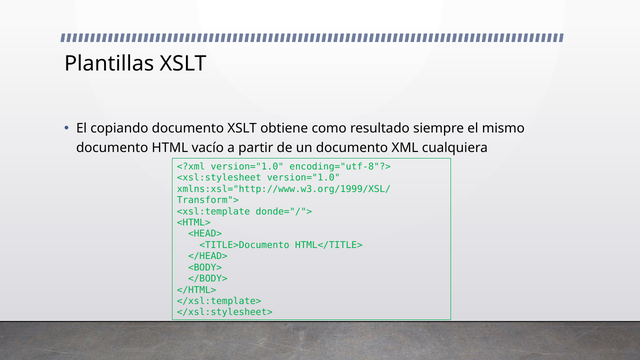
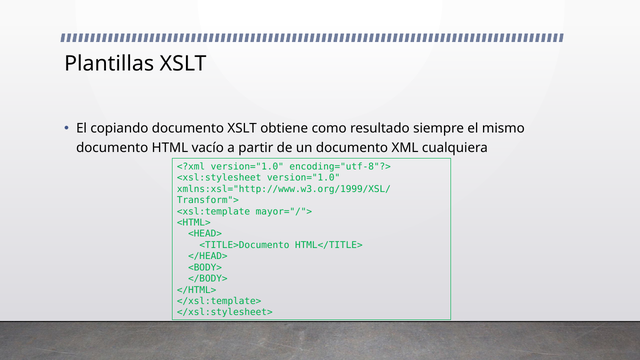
donde="/">: donde="/"> -> mayor="/">
